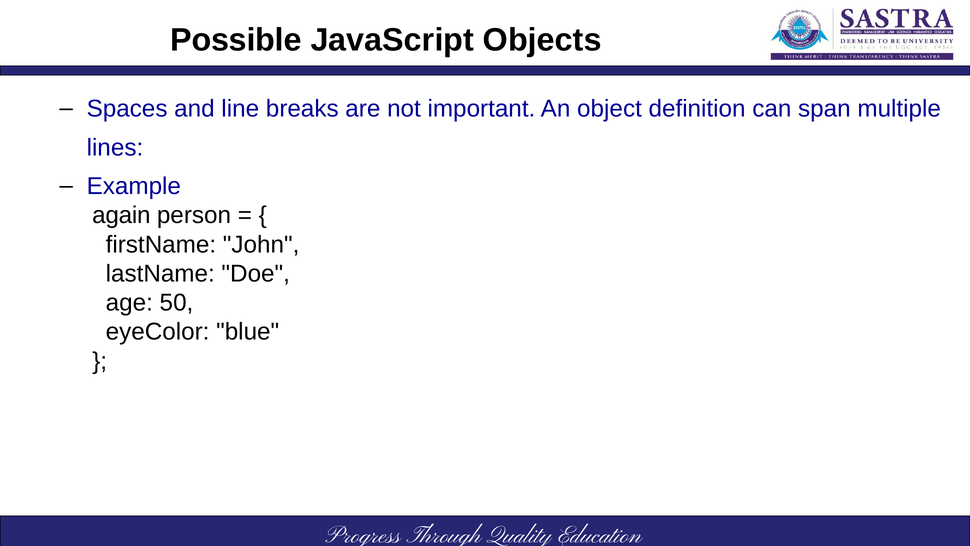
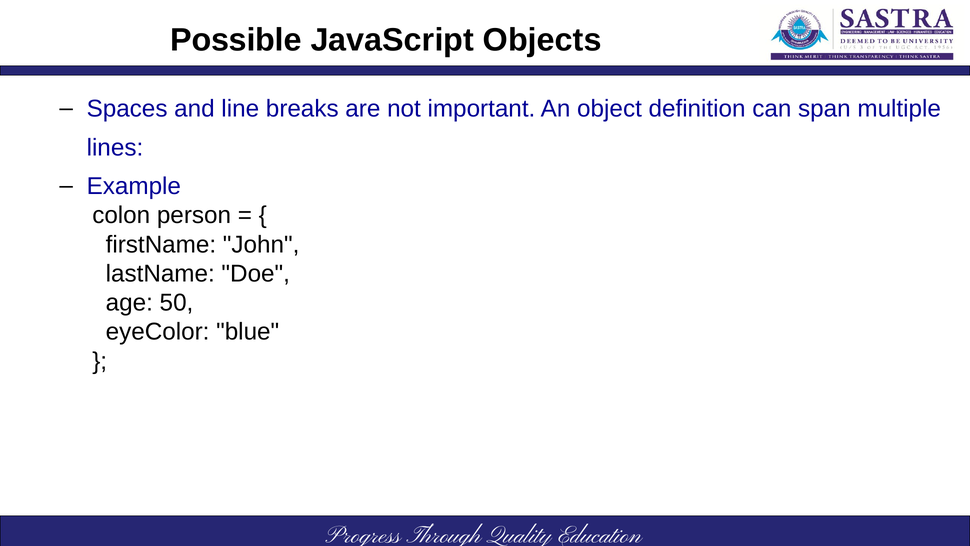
again: again -> colon
